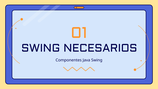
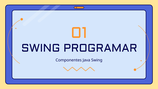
NECESARIOS: NECESARIOS -> PROGRAMAR
